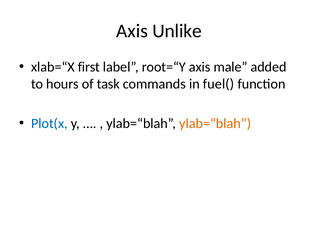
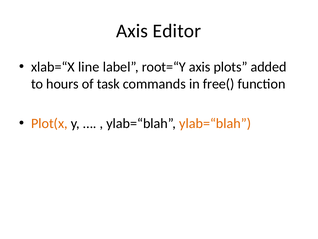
Unlike: Unlike -> Editor
first: first -> line
male: male -> plots
fuel(: fuel( -> free(
Plot(x colour: blue -> orange
